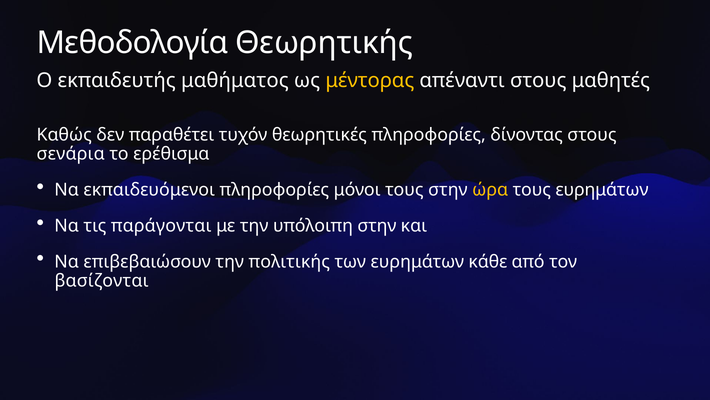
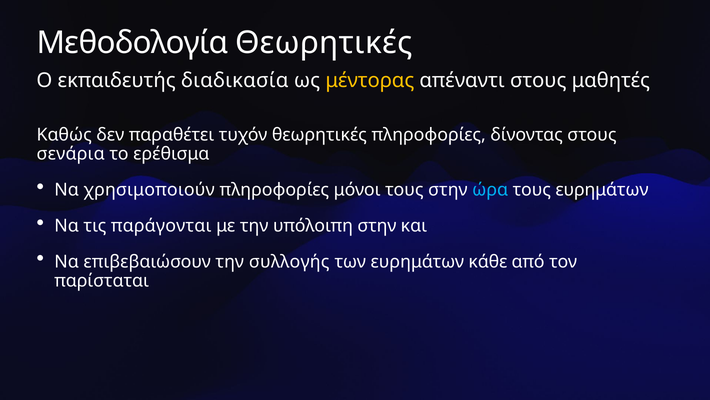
Μεθοδολογία Θεωρητικής: Θεωρητικής -> Θεωρητικές
μαθήματος: μαθήματος -> διαδικασία
εκπαιδευόμενοι: εκπαιδευόμενοι -> χρησιμοποιούν
ώρα colour: yellow -> light blue
πολιτικής: πολιτικής -> συλλογής
βασίζονται: βασίζονται -> παρίσταται
